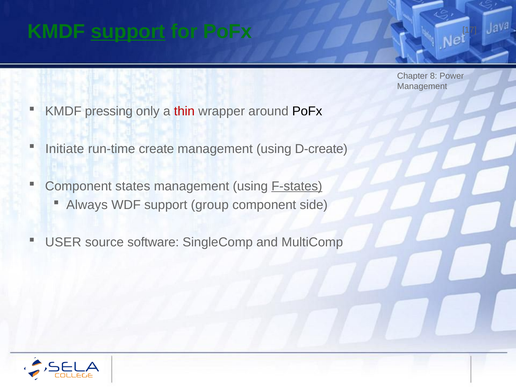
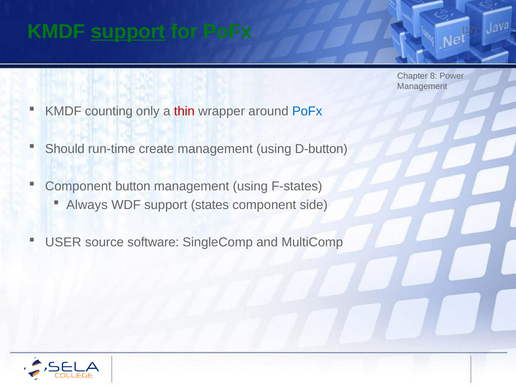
pressing: pressing -> counting
PoFx at (307, 111) colour: black -> blue
Initiate: Initiate -> Should
D-create: D-create -> D-button
states: states -> button
F-states underline: present -> none
group: group -> states
